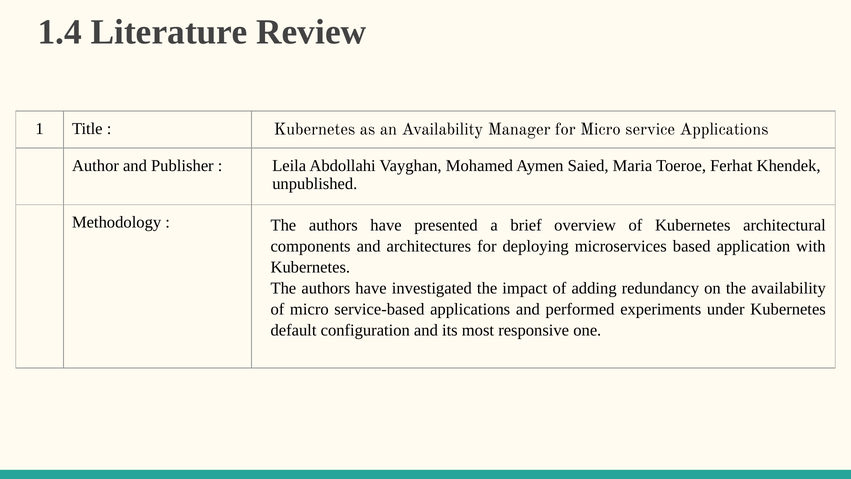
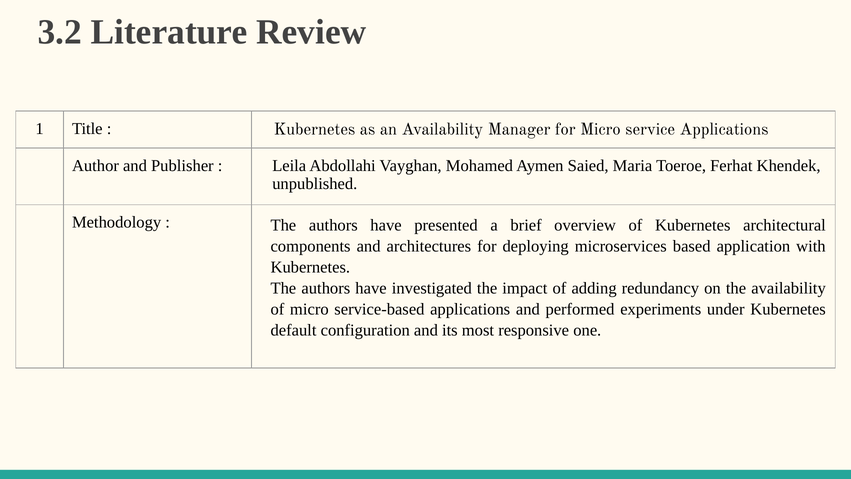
1.4: 1.4 -> 3.2
